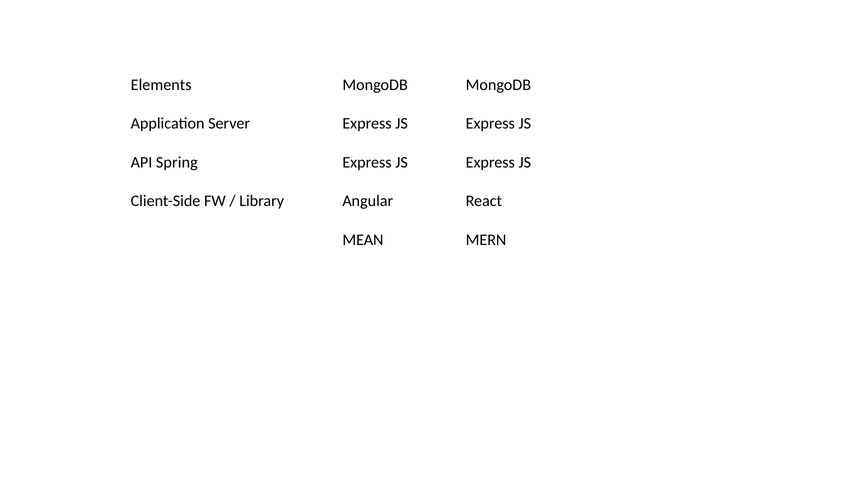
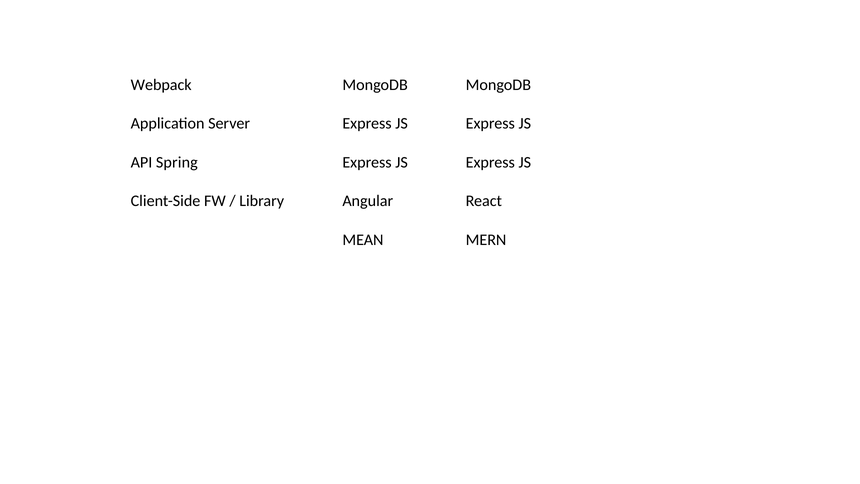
Elements: Elements -> Webpack
